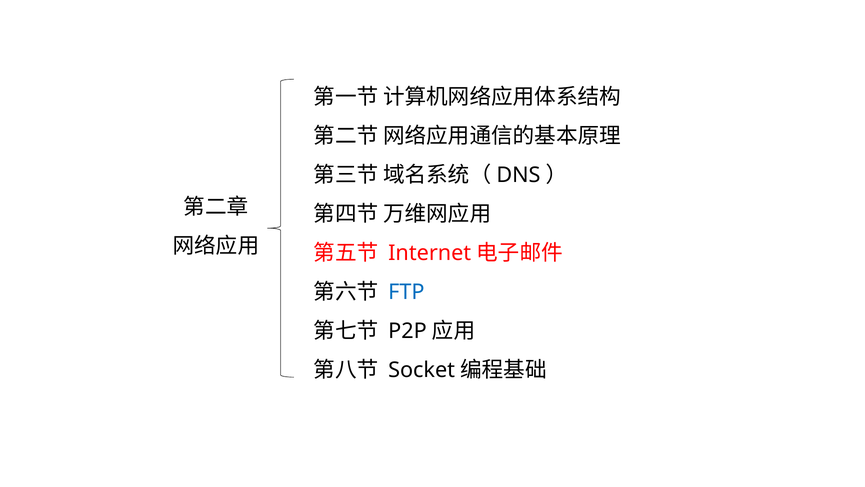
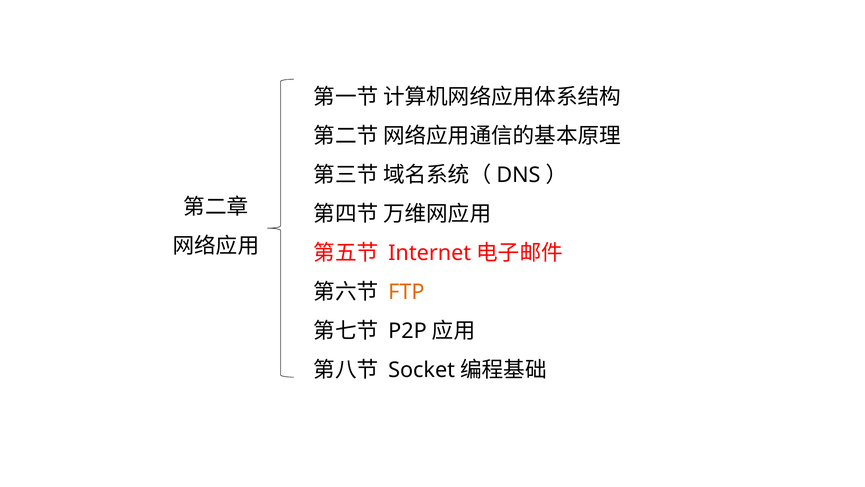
FTP colour: blue -> orange
